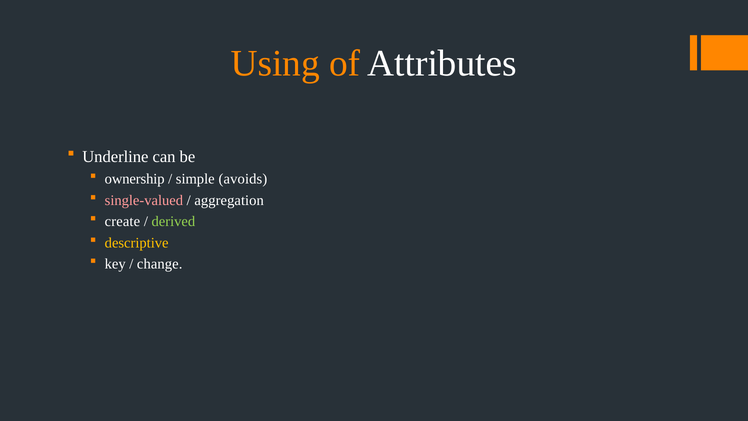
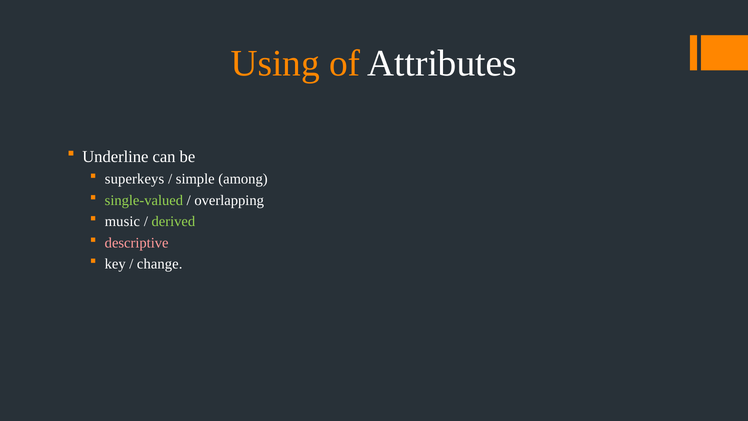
ownership: ownership -> superkeys
avoids: avoids -> among
single-valued colour: pink -> light green
aggregation: aggregation -> overlapping
create: create -> music
descriptive colour: yellow -> pink
